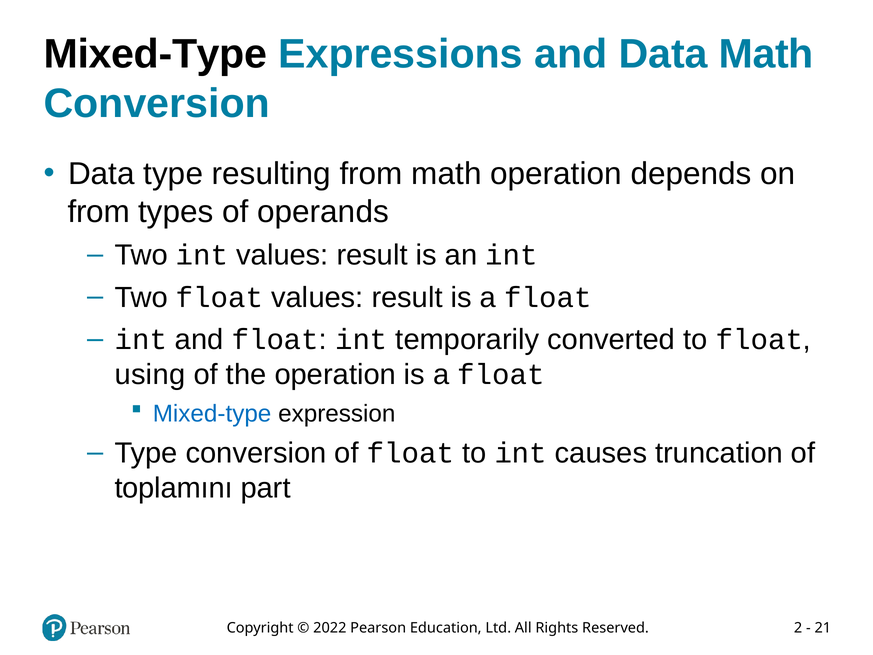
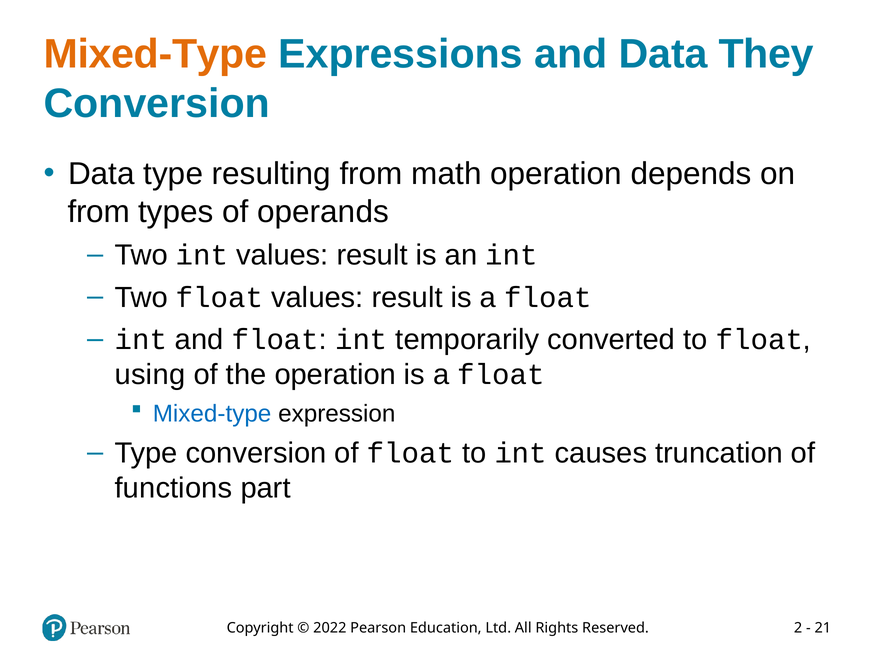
Mixed-Type at (155, 54) colour: black -> orange
Data Math: Math -> They
toplamını: toplamını -> functions
